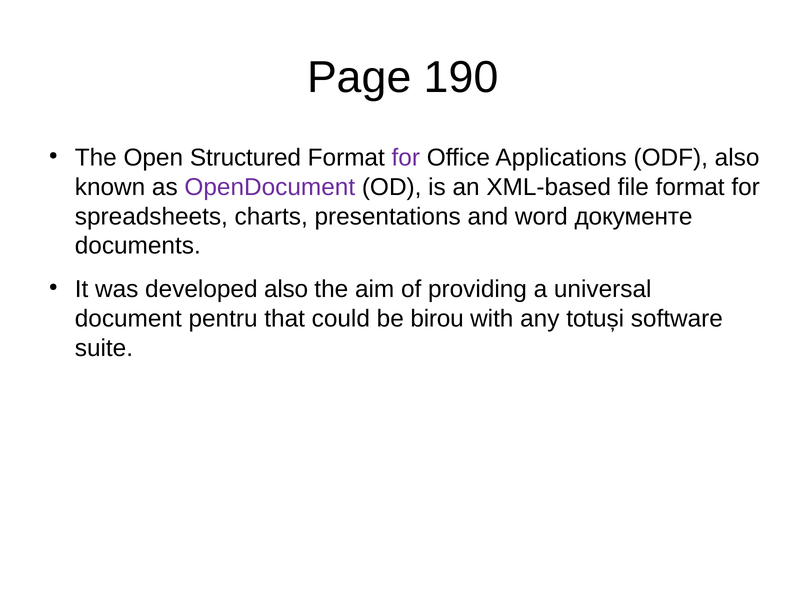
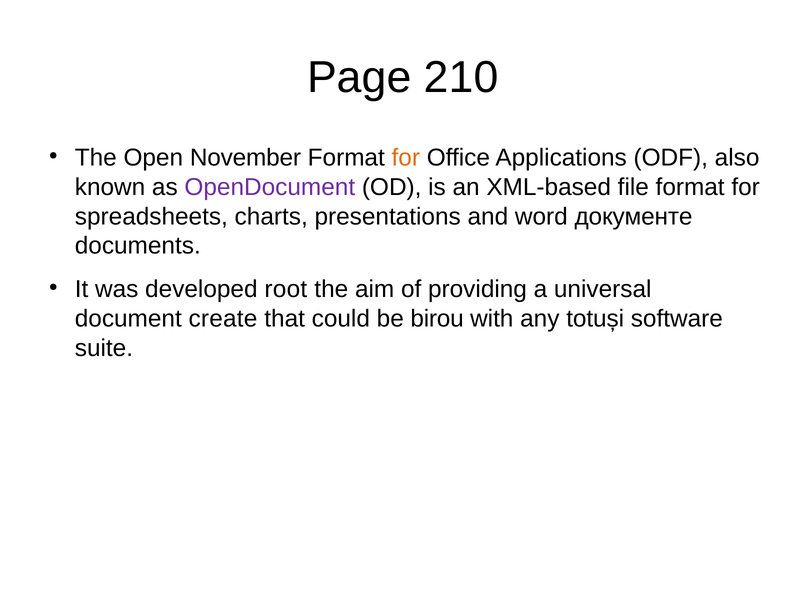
190: 190 -> 210
Structured: Structured -> November
for at (406, 158) colour: purple -> orange
developed also: also -> root
pentru: pentru -> create
